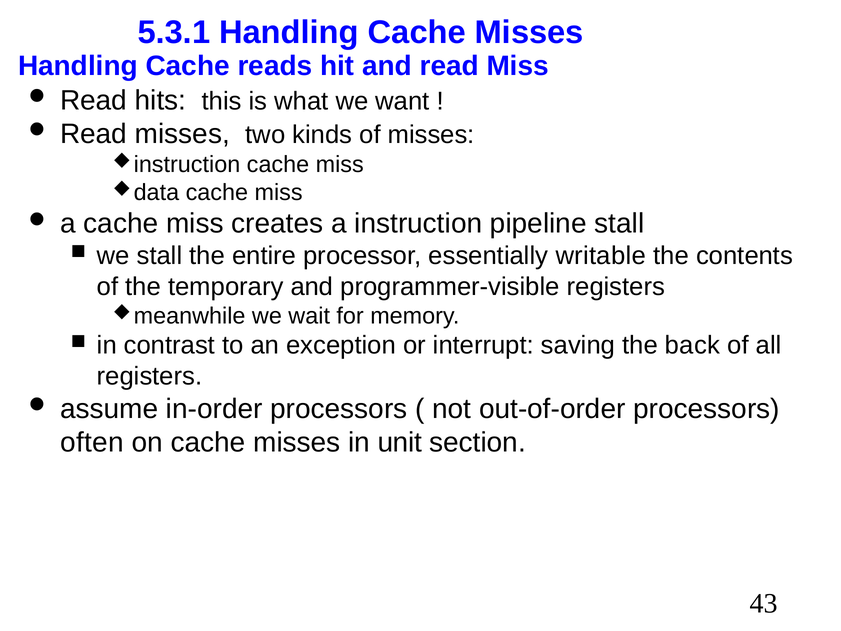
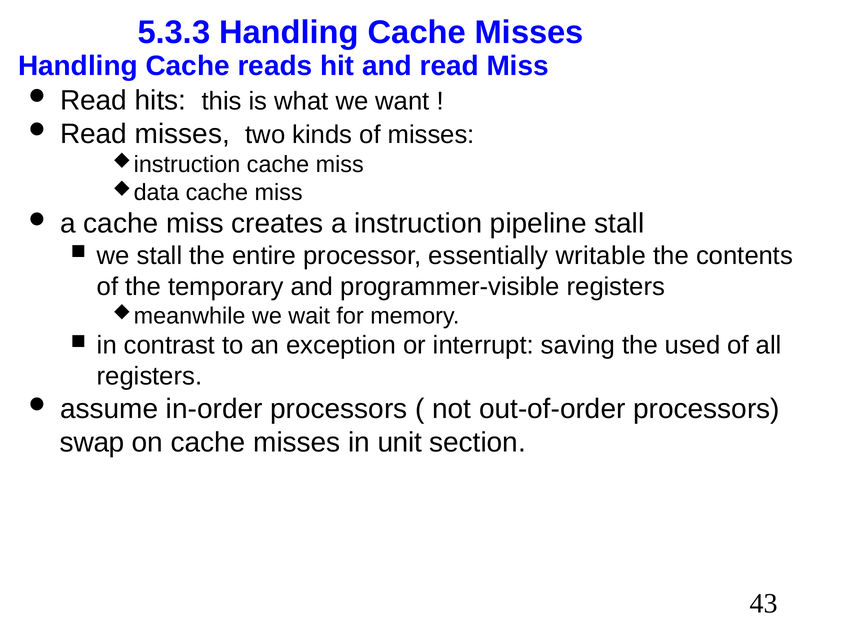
5.3.1: 5.3.1 -> 5.3.3
back: back -> used
often: often -> swap
